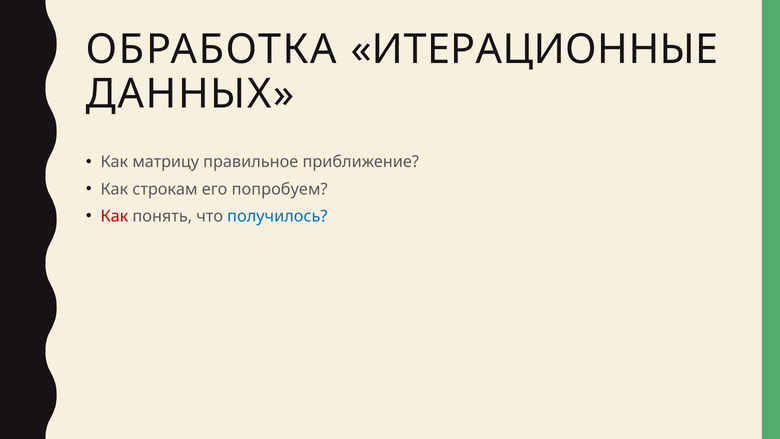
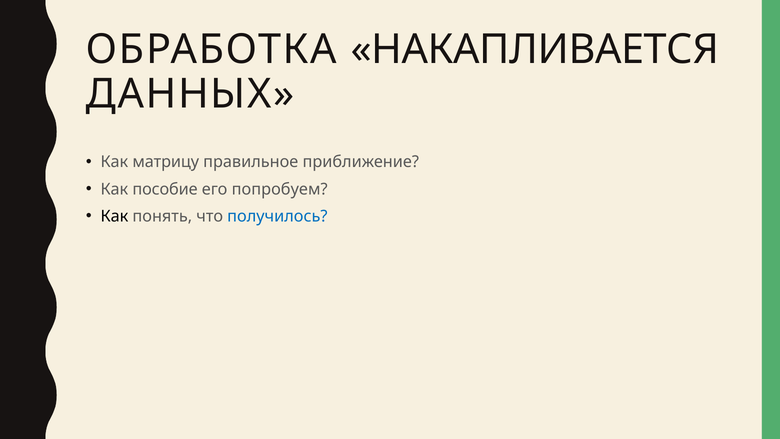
ИТЕРАЦИОННЫЕ: ИТЕРАЦИОННЫЕ -> НАКАПЛИВАЕТСЯ
строкам: строкам -> пособие
Как at (114, 216) colour: red -> black
